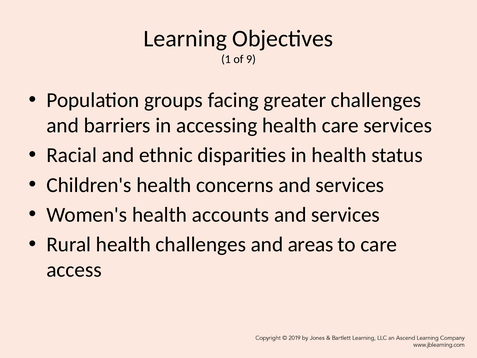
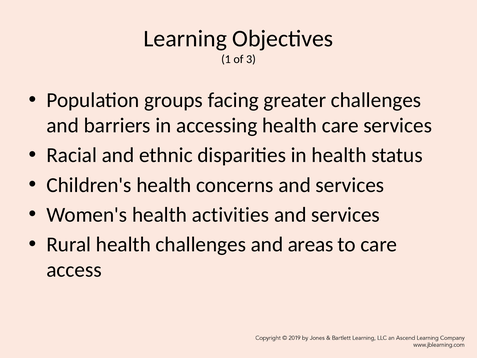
9: 9 -> 3
accounts: accounts -> activities
